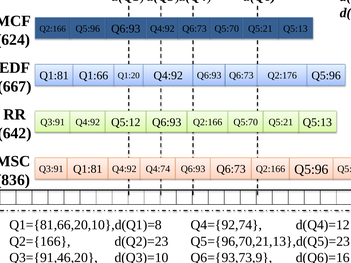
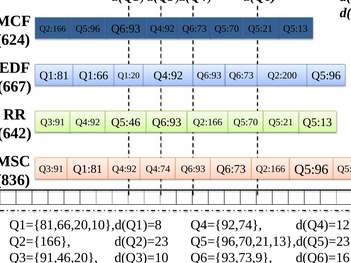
Q2:176: Q2:176 -> Q2:200
Q5:12: Q5:12 -> Q5:46
